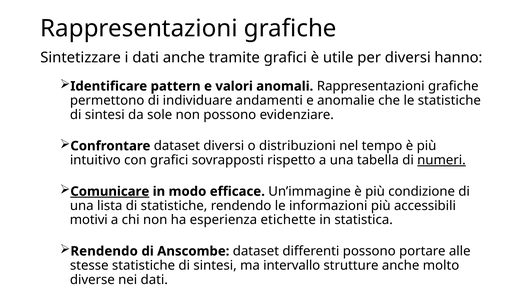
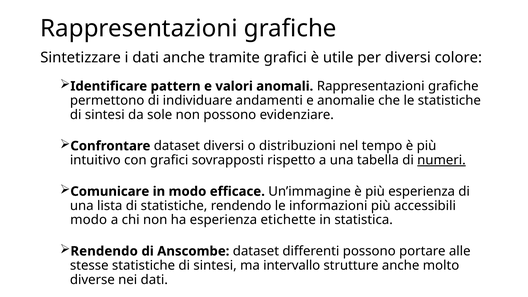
hanno: hanno -> colore
Comunicare underline: present -> none
più condizione: condizione -> esperienza
motivi at (89, 220): motivi -> modo
